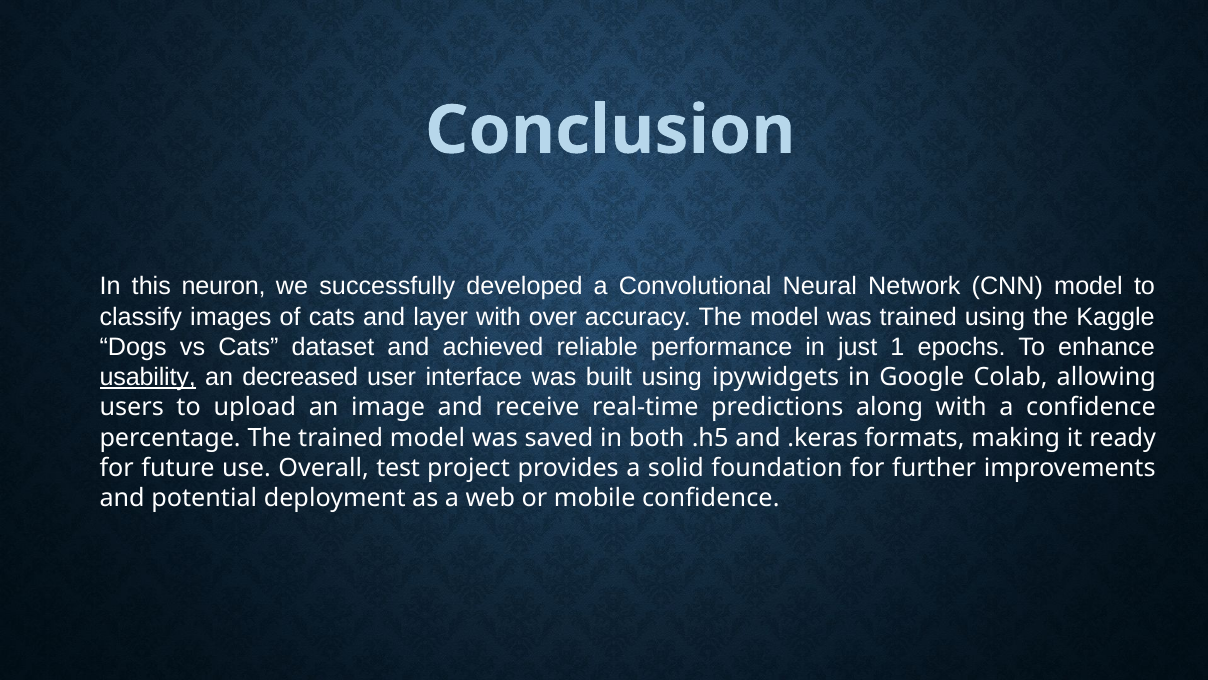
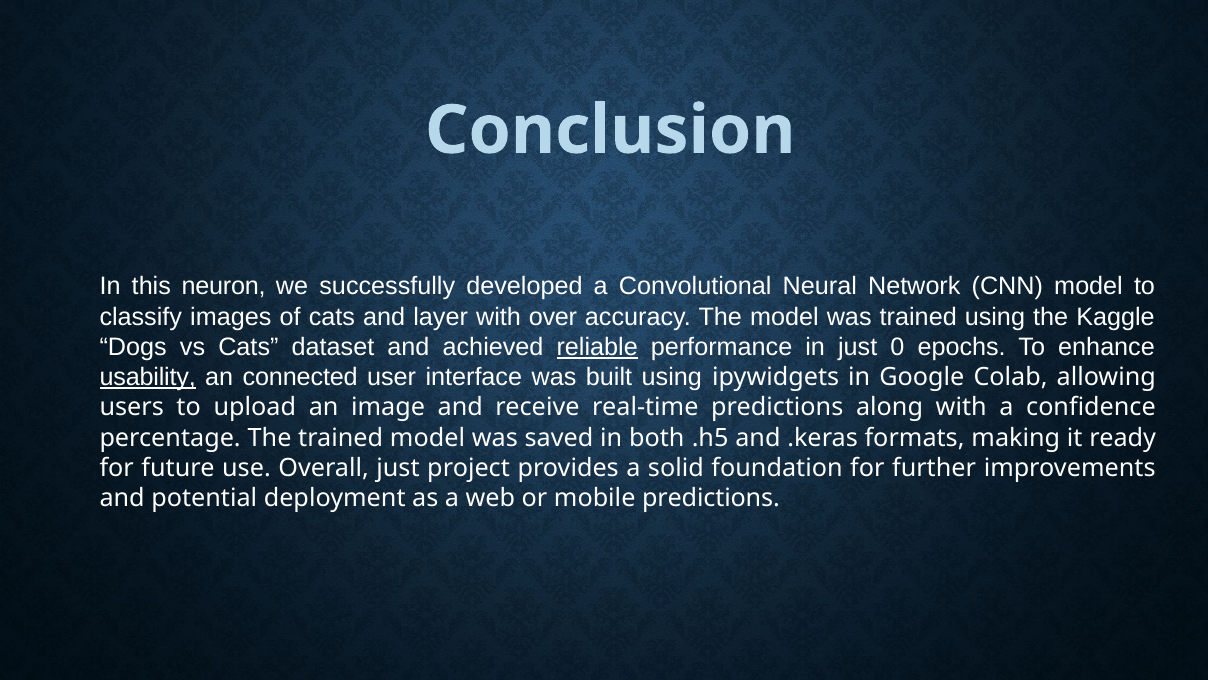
reliable underline: none -> present
1: 1 -> 0
decreased: decreased -> connected
Overall test: test -> just
mobile confidence: confidence -> predictions
